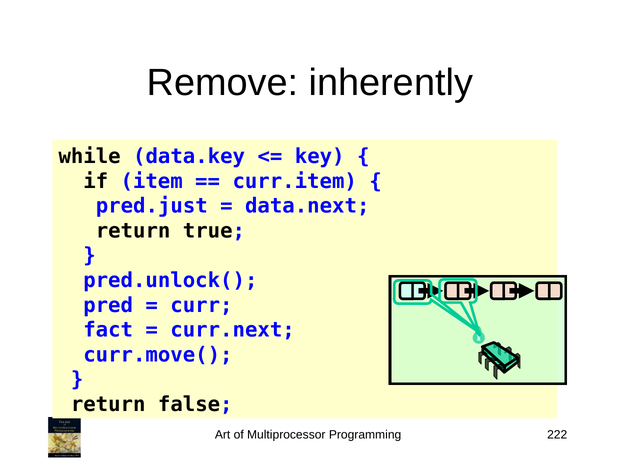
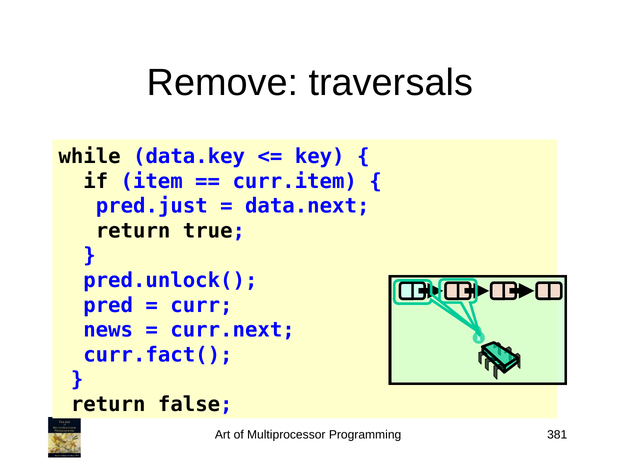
inherently: inherently -> traversals
fact: fact -> news
curr.move(: curr.move( -> curr.fact(
222: 222 -> 381
